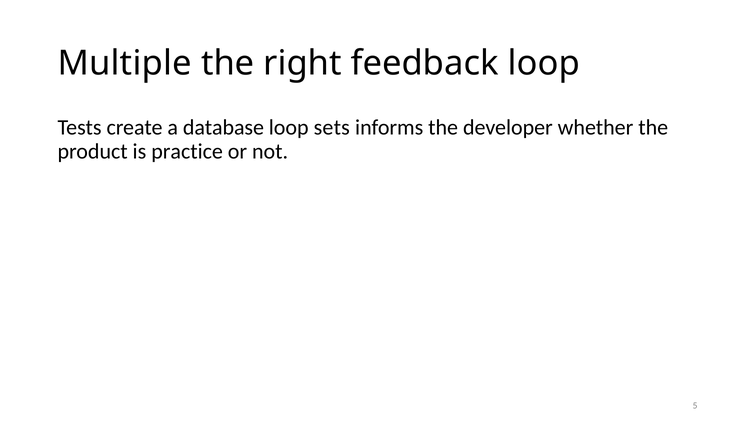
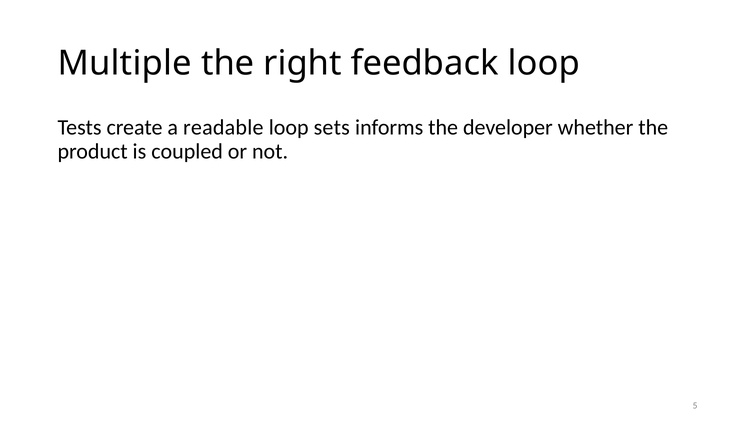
database: database -> readable
practice: practice -> coupled
